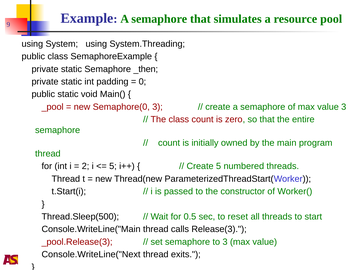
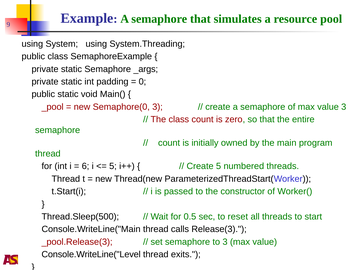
_then: _then -> _args
2: 2 -> 6
Console.WriteLine("Next: Console.WriteLine("Next -> Console.WriteLine("Level
